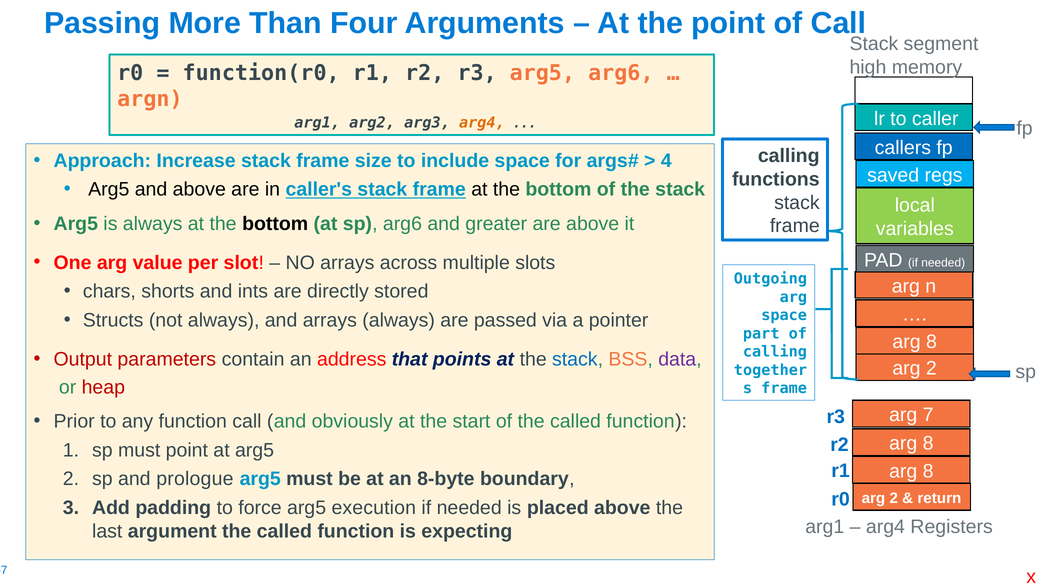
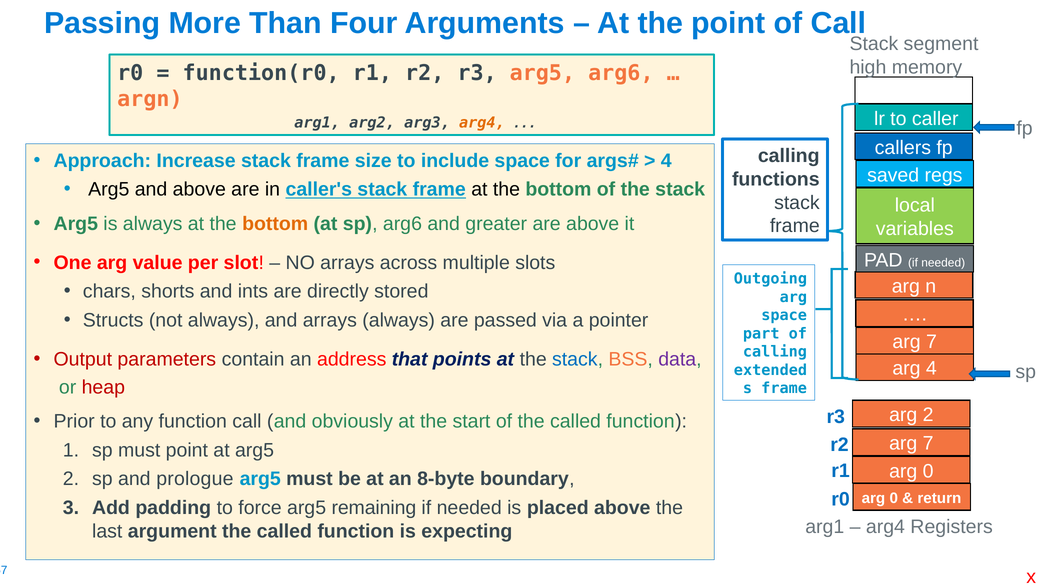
bottom at (275, 224) colour: black -> orange
8 at (931, 342): 8 -> 7
2 at (931, 369): 2 -> 4
together: together -> extended
arg 7: 7 -> 2
8 at (928, 444): 8 -> 7
8 at (928, 472): 8 -> 0
2 at (894, 498): 2 -> 0
execution: execution -> remaining
